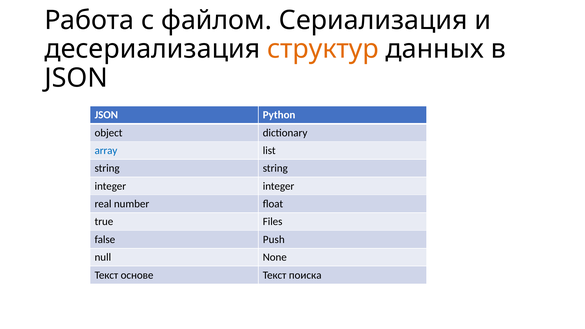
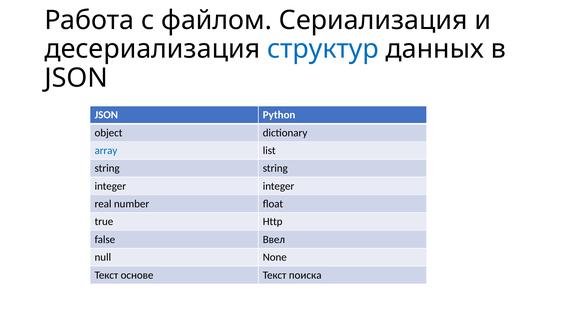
структур colour: orange -> blue
Files: Files -> Http
Push: Push -> Ввел
